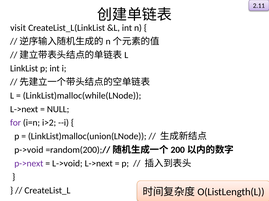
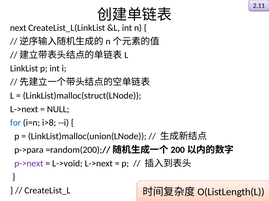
visit: visit -> next
LinkList)malloc(while(LNode: LinkList)malloc(while(LNode -> LinkList)malloc(struct(LNode
for colour: purple -> blue
i>2: i>2 -> i>8
p->void: p->void -> p->para
